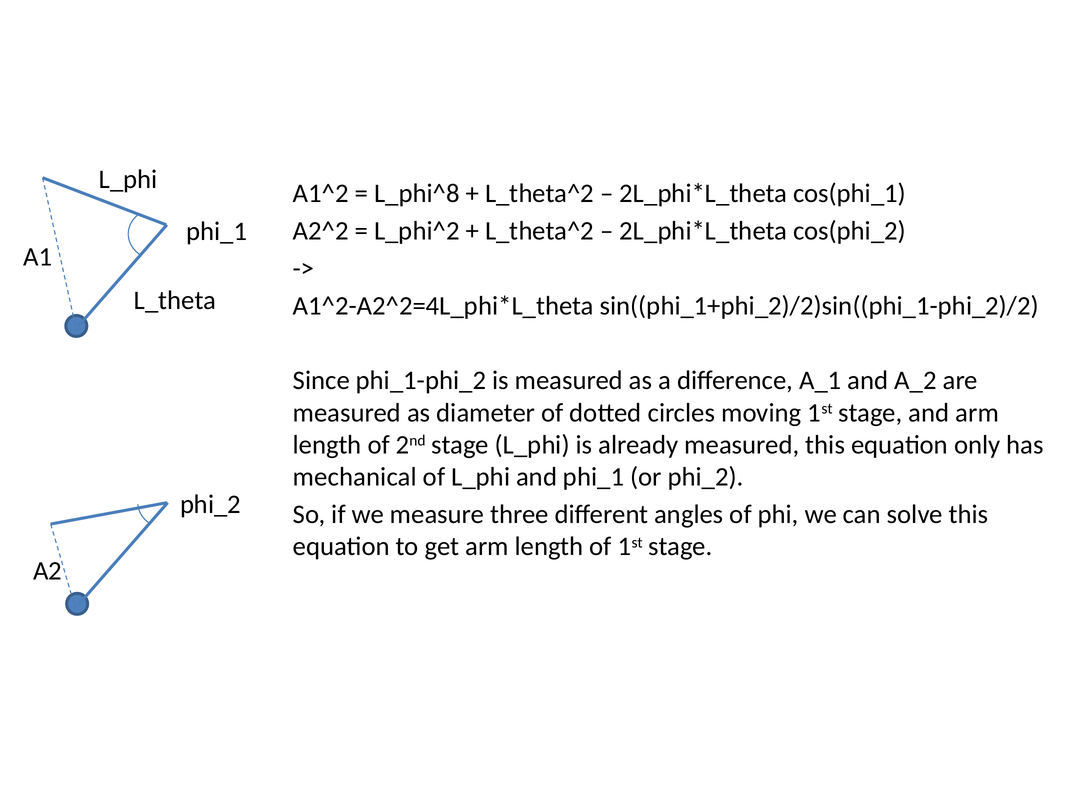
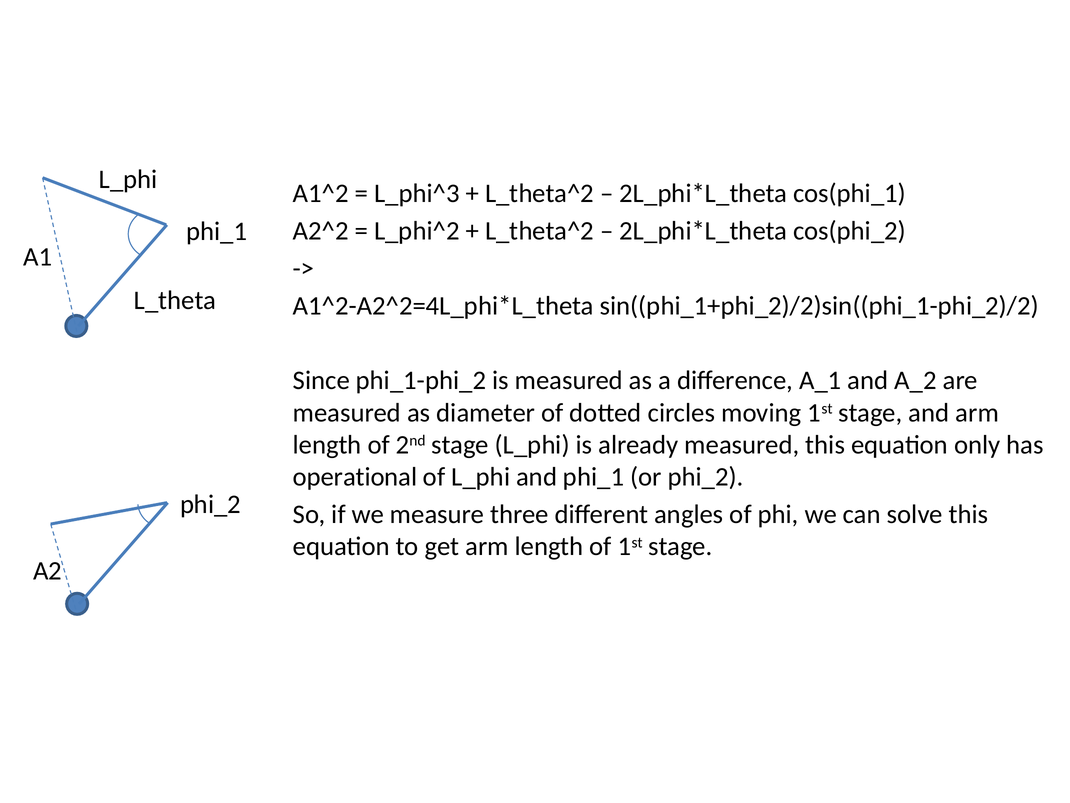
L_phi^8: L_phi^8 -> L_phi^3
mechanical: mechanical -> operational
